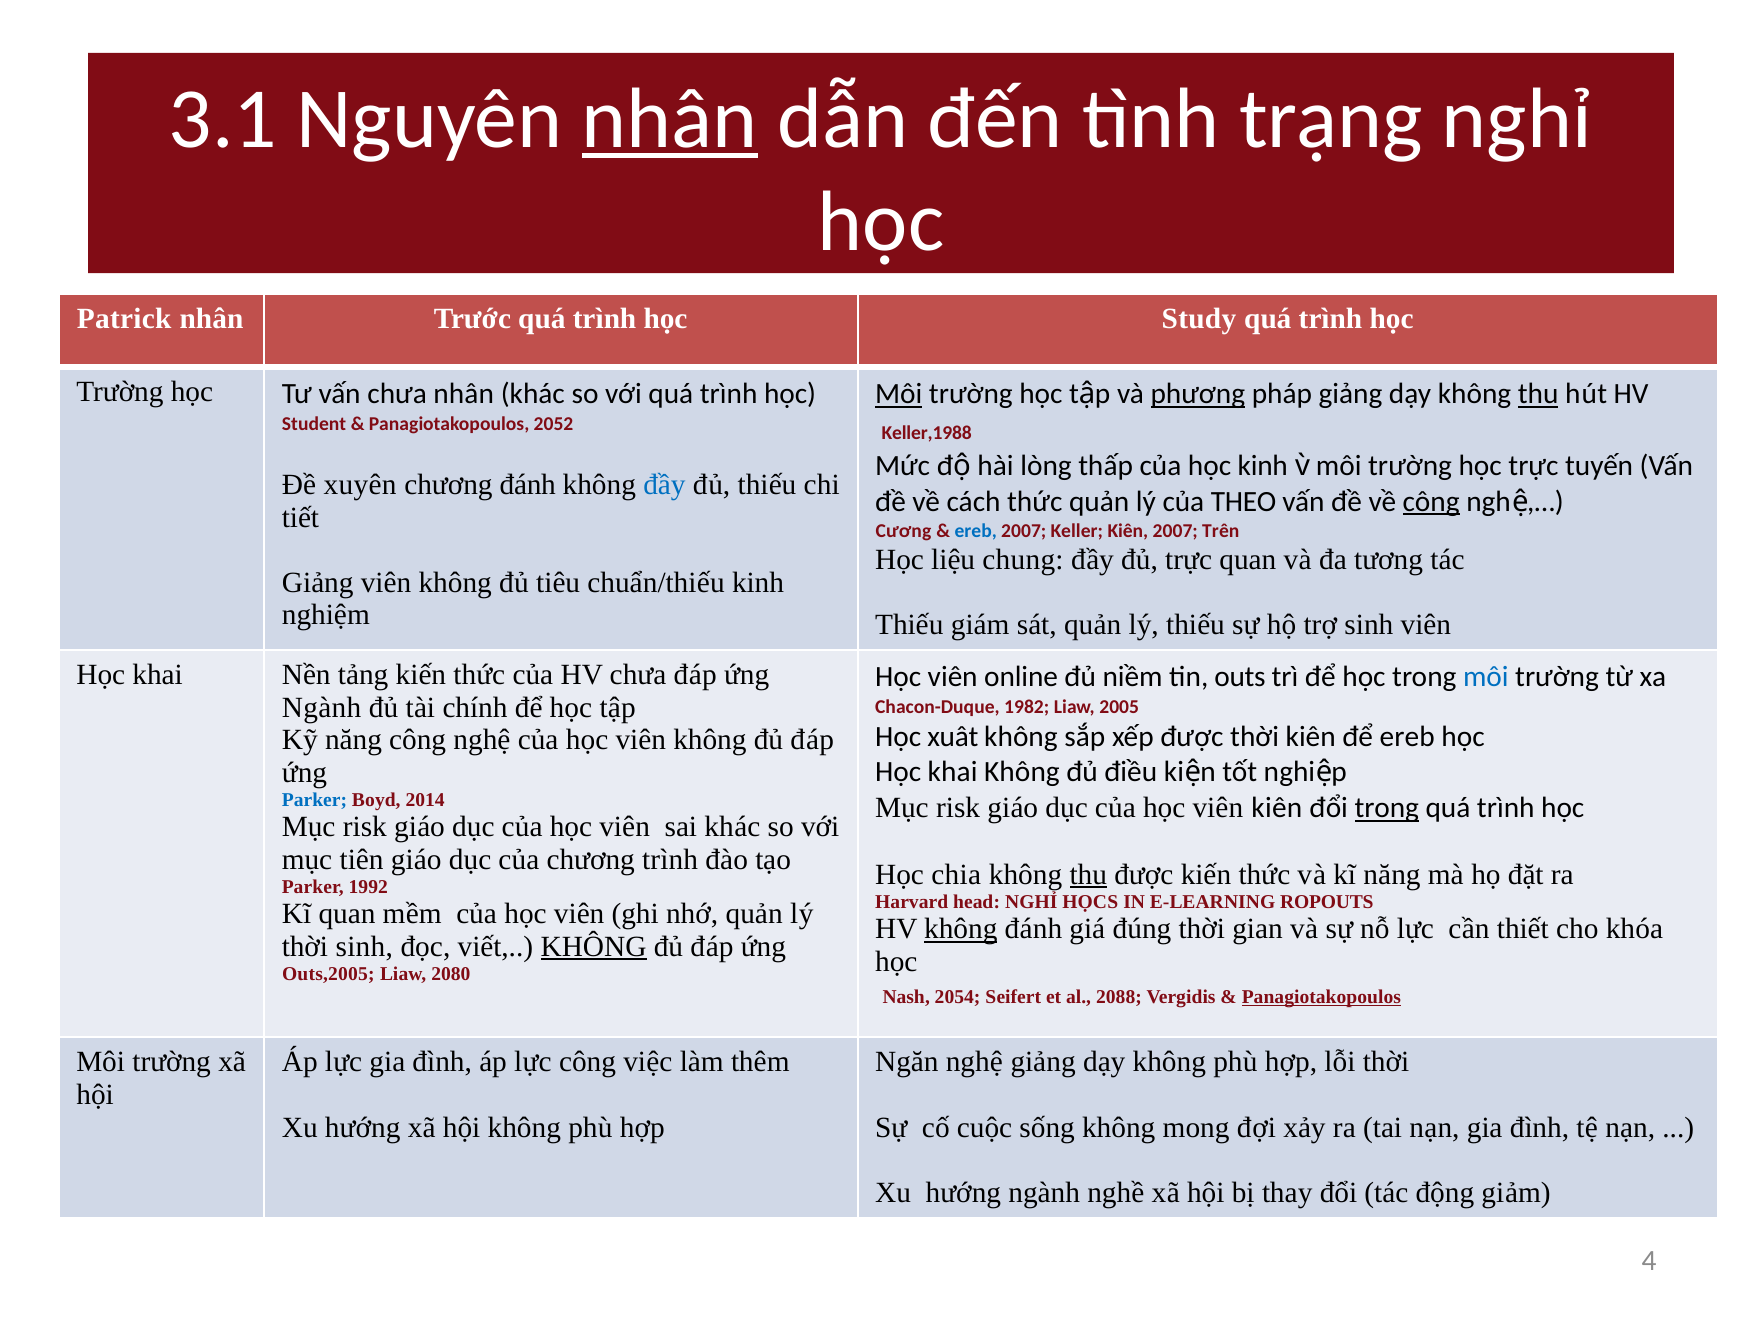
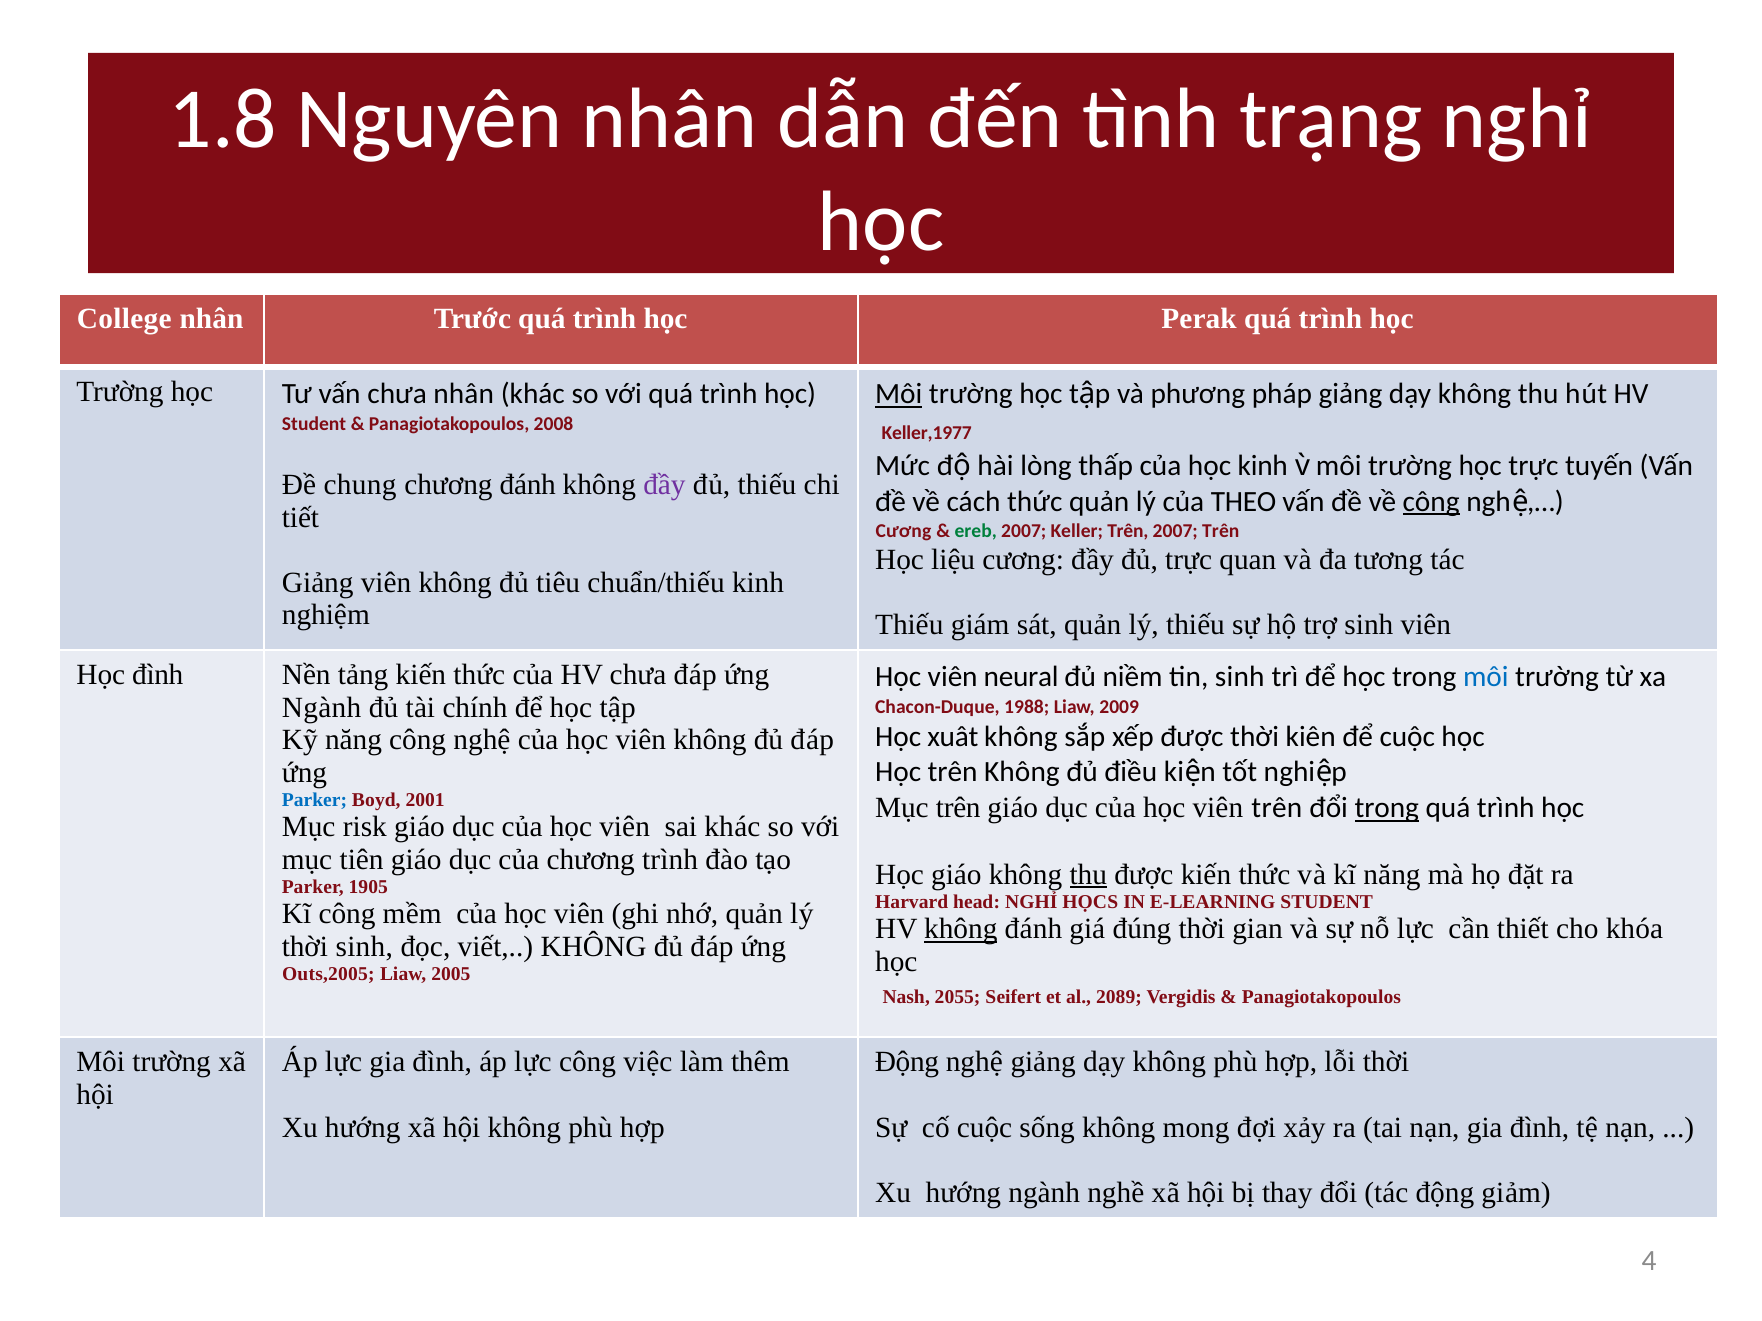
3.1: 3.1 -> 1.8
nhân at (670, 119) underline: present -> none
Patrick: Patrick -> College
Study: Study -> Perak
phương underline: present -> none
thu at (1538, 394) underline: present -> none
2052: 2052 -> 2008
Keller,1988: Keller,1988 -> Keller,1977
xuyên: xuyên -> chung
đầy at (664, 485) colour: blue -> purple
ereb at (976, 532) colour: blue -> green
Keller Kiên: Kiên -> Trên
liệu chung: chung -> cương
khai at (158, 675): khai -> đình
online: online -> neural
tin outs: outs -> sinh
1982: 1982 -> 1988
2005: 2005 -> 2009
để ereb: ereb -> cuộc
khai at (953, 773): khai -> trên
2014: 2014 -> 2001
risk at (958, 808): risk -> trên
viên kiên: kiên -> trên
Học chia: chia -> giáo
1992: 1992 -> 1905
E-LEARNING ROPOUTS: ROPOUTS -> STUDENT
Kĩ quan: quan -> công
KHÔNG at (594, 947) underline: present -> none
2080: 2080 -> 2005
2054: 2054 -> 2055
2088: 2088 -> 2089
Panagiotakopoulos at (1321, 998) underline: present -> none
Ngăn at (907, 1063): Ngăn -> Động
